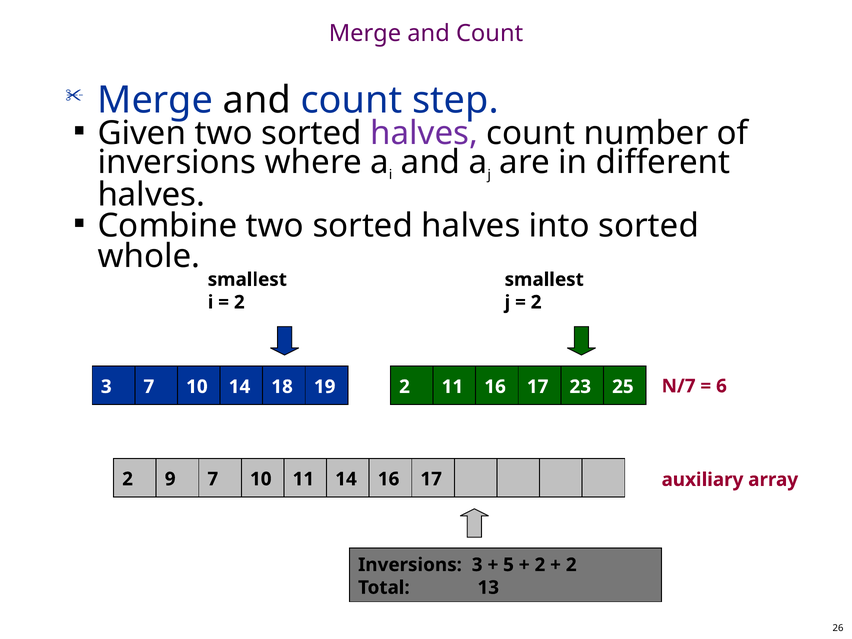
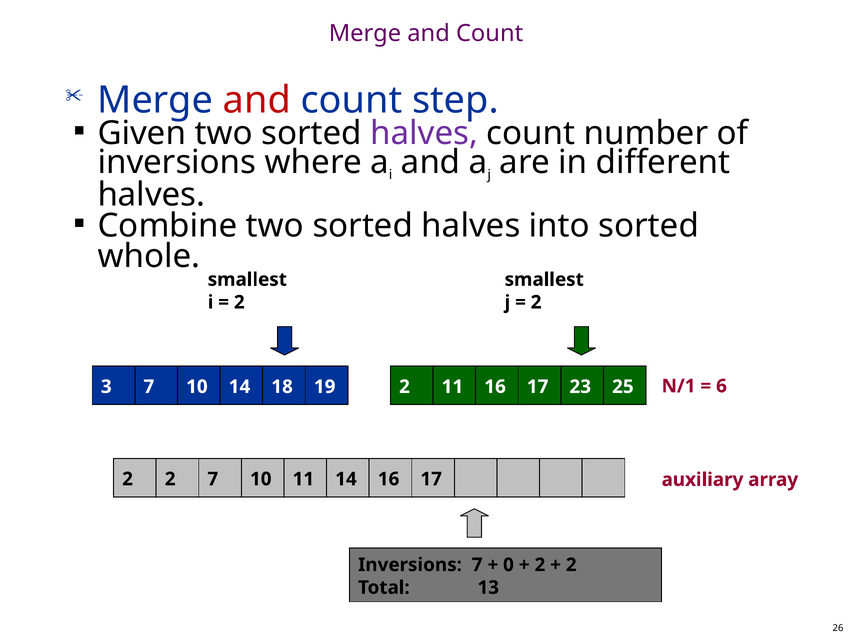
and at (257, 100) colour: black -> red
N/7: N/7 -> N/1
2 9: 9 -> 2
Inversions 3: 3 -> 7
5: 5 -> 0
